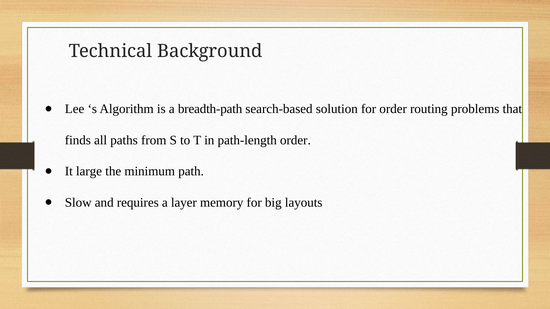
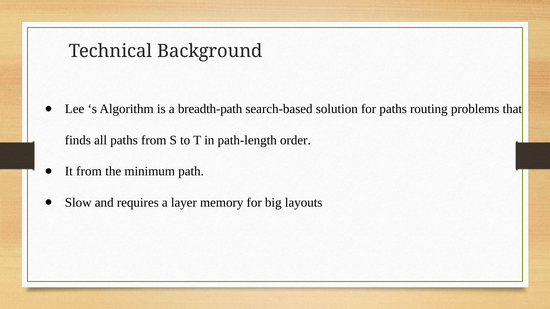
for order: order -> paths
It large: large -> from
